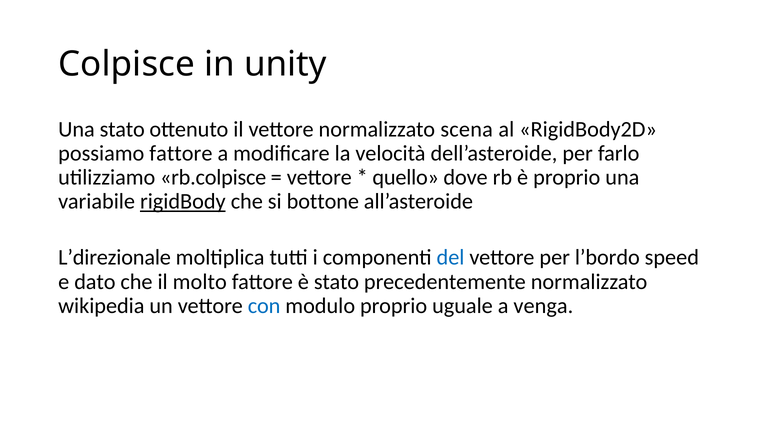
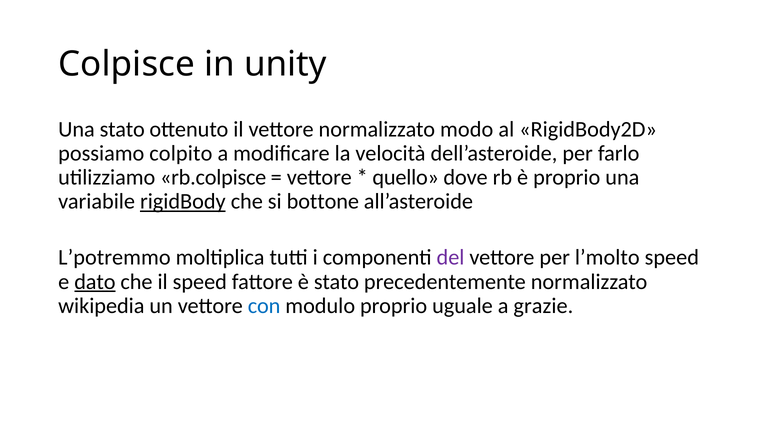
scena: scena -> modo
possiamo fattore: fattore -> colpito
L’direzionale: L’direzionale -> L’potremmo
del colour: blue -> purple
l’bordo: l’bordo -> l’molto
dato underline: none -> present
il molto: molto -> speed
venga: venga -> grazie
